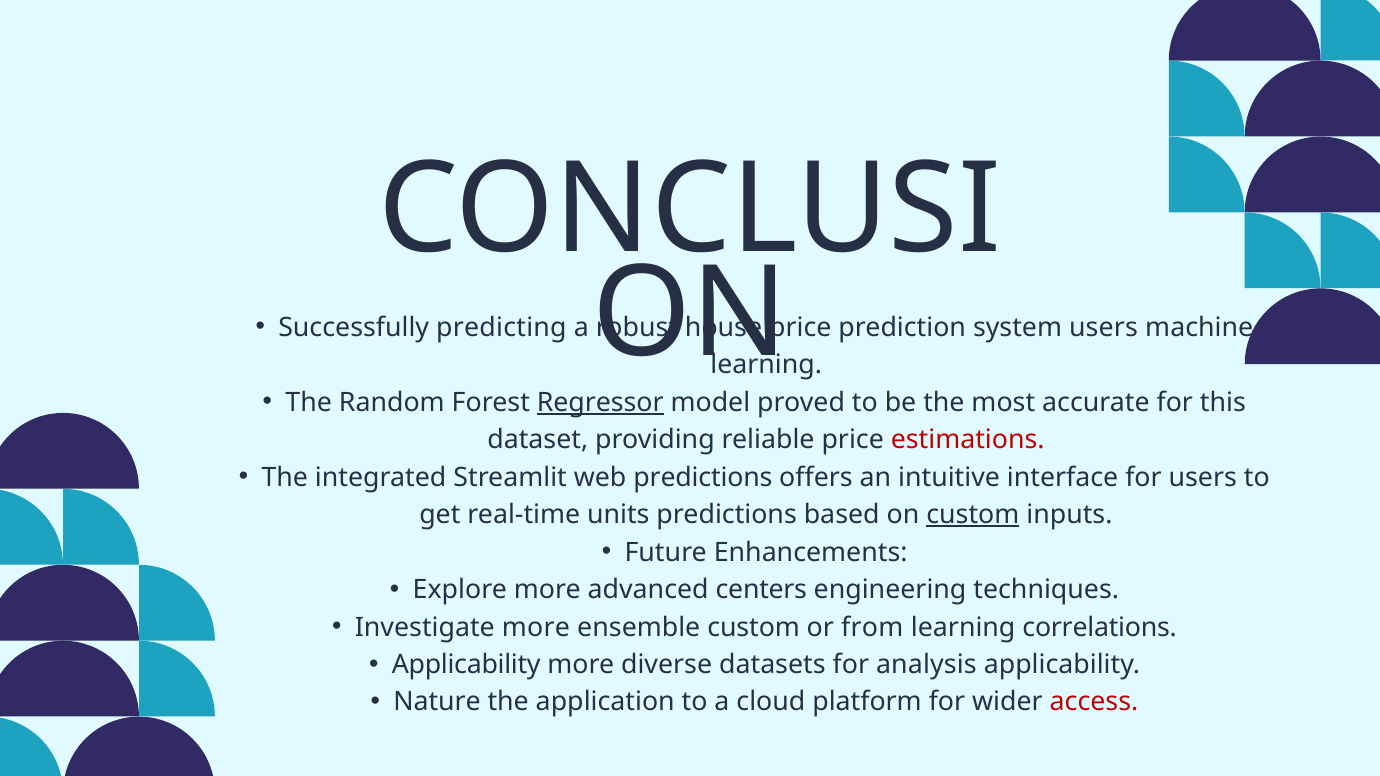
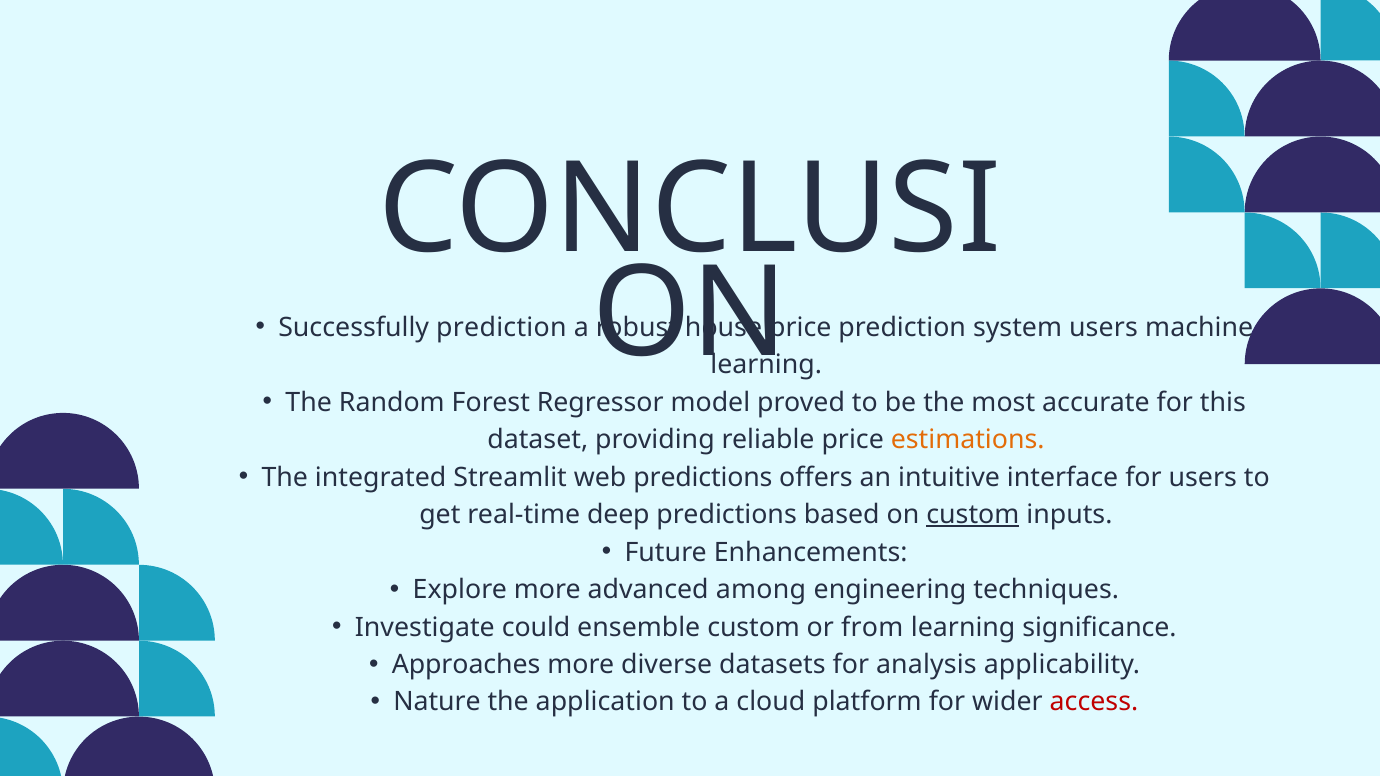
Successfully predicting: predicting -> prediction
Regressor underline: present -> none
estimations colour: red -> orange
units: units -> deep
centers: centers -> among
Investigate more: more -> could
correlations: correlations -> significance
Applicability at (466, 665): Applicability -> Approaches
